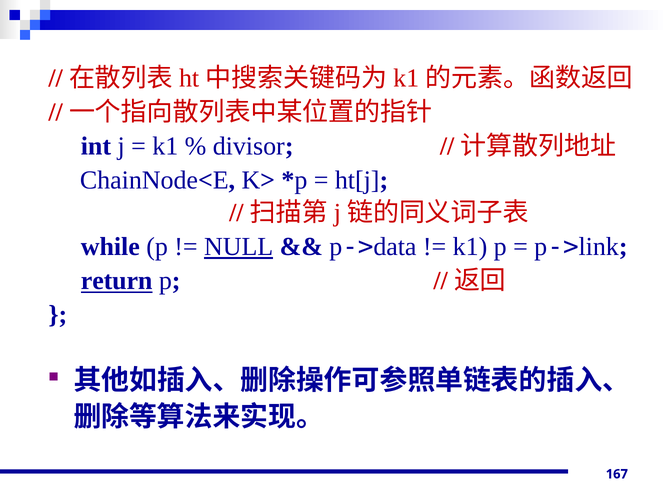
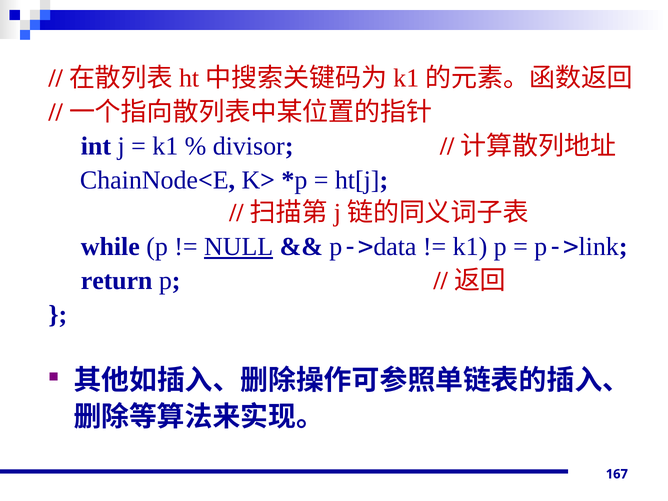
return underline: present -> none
